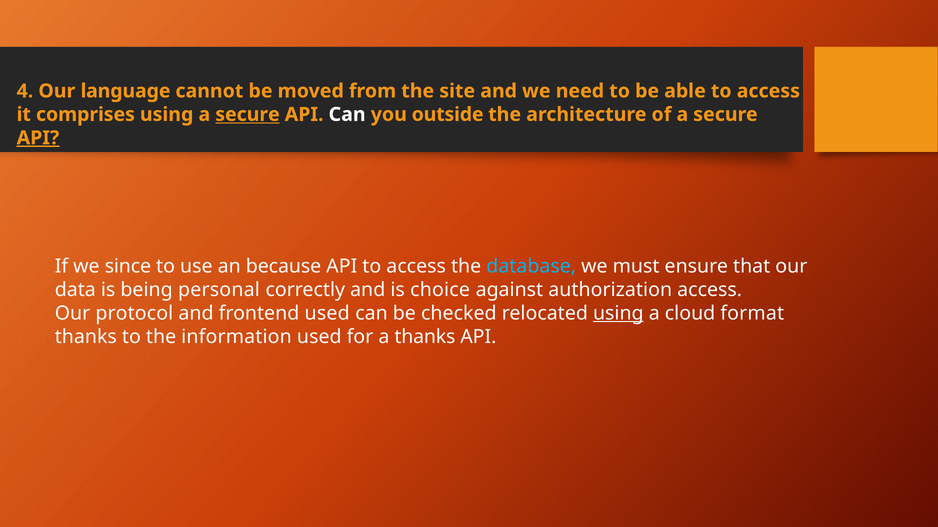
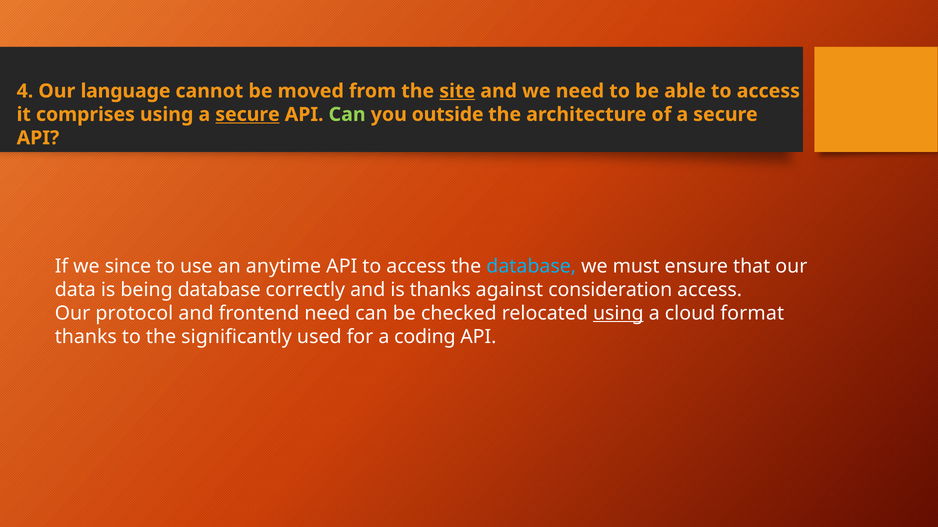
site underline: none -> present
Can at (347, 115) colour: white -> light green
API at (38, 138) underline: present -> none
because: because -> anytime
being personal: personal -> database
is choice: choice -> thanks
authorization: authorization -> consideration
frontend used: used -> need
information: information -> significantly
a thanks: thanks -> coding
